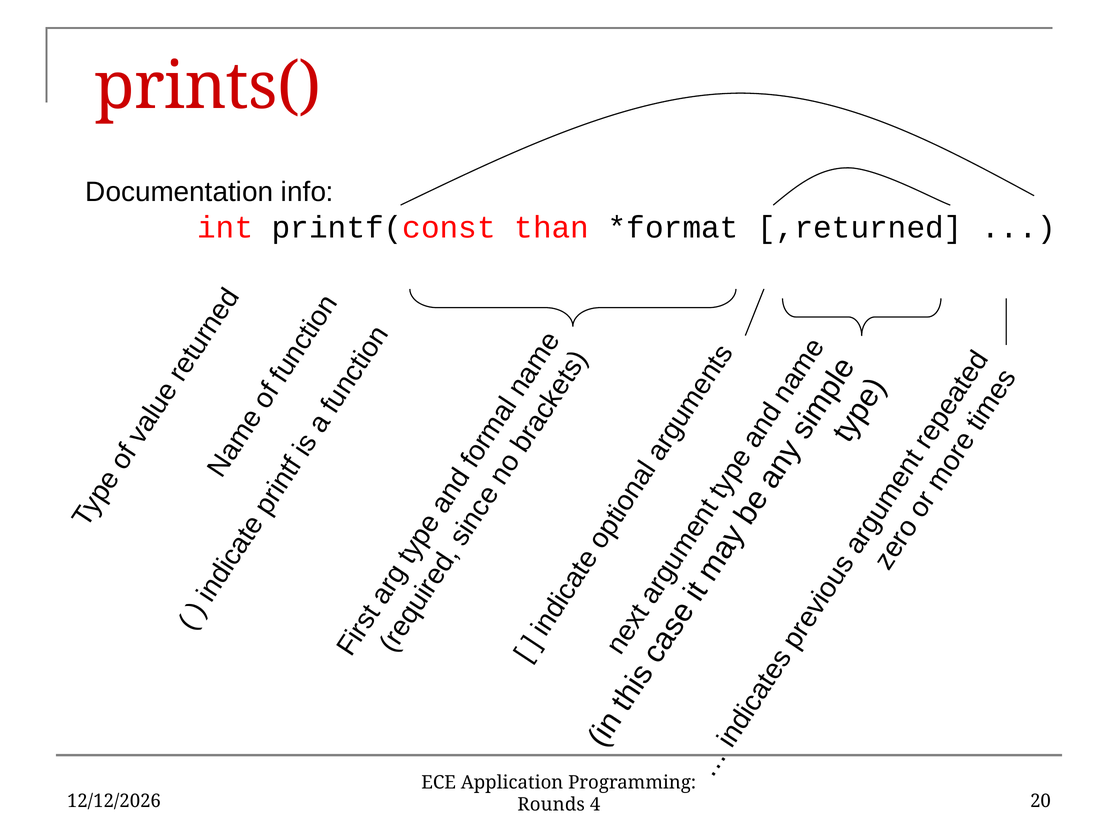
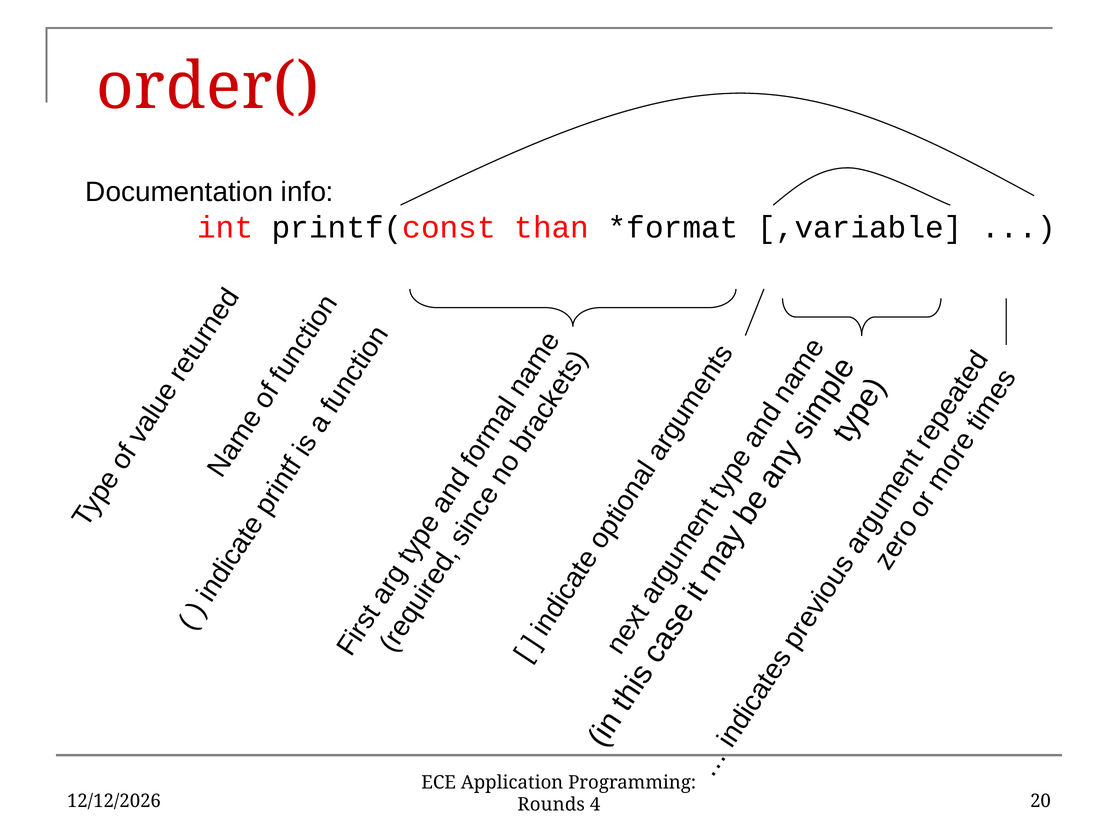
prints(: prints( -> order(
,returned: ,returned -> ,variable
